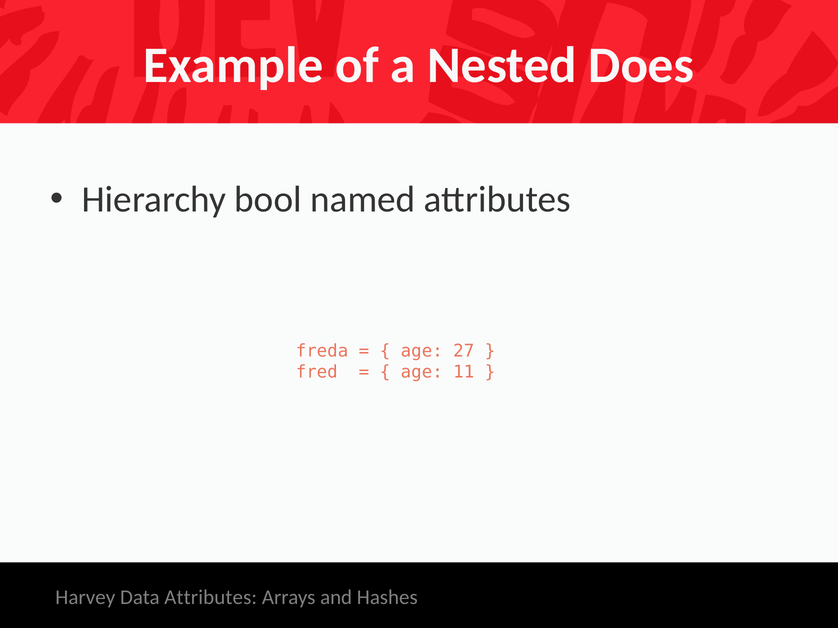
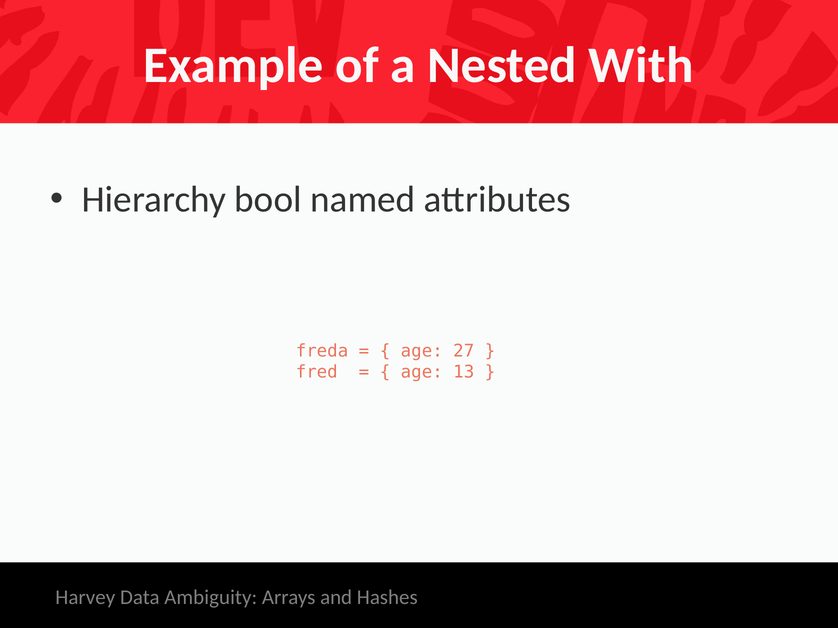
Does: Does -> With
11: 11 -> 13
Data Attributes: Attributes -> Ambiguity
